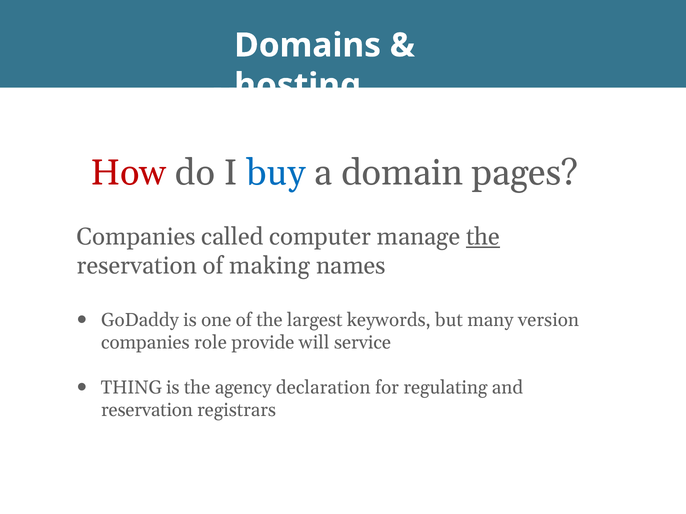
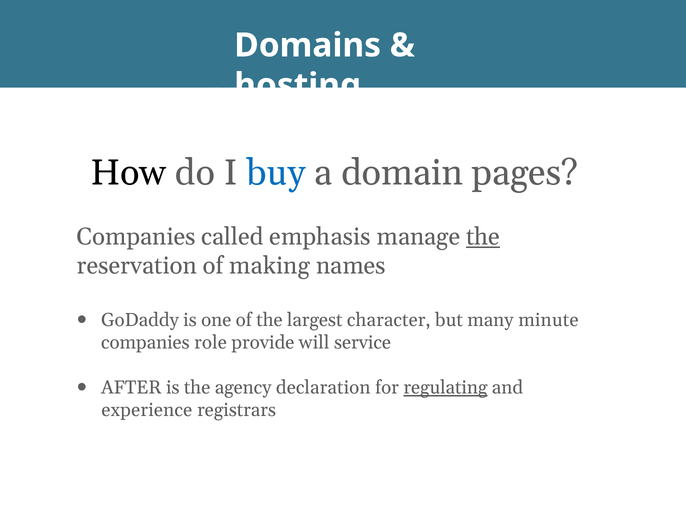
How colour: red -> black
computer: computer -> emphasis
keywords: keywords -> character
version: version -> minute
THING: THING -> AFTER
regulating underline: none -> present
reservation at (147, 411): reservation -> experience
